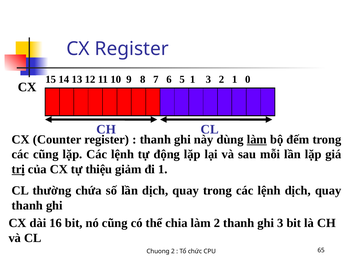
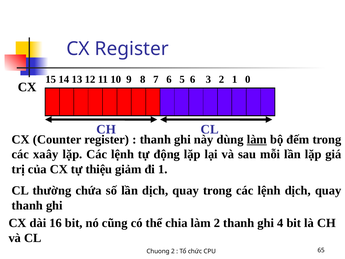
5 1: 1 -> 6
các cũng: cũng -> xaây
trị underline: present -> none
ghi 3: 3 -> 4
